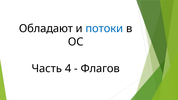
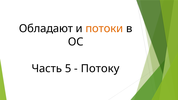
потоки colour: blue -> orange
4: 4 -> 5
Флагов: Флагов -> Потоку
